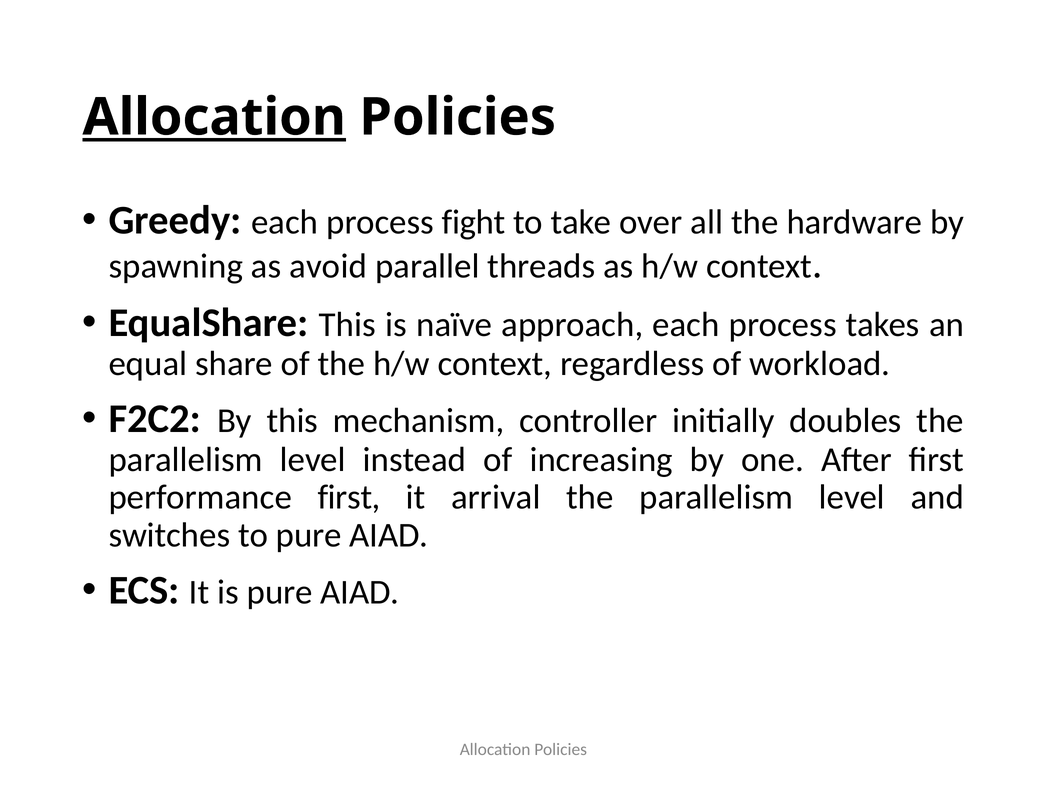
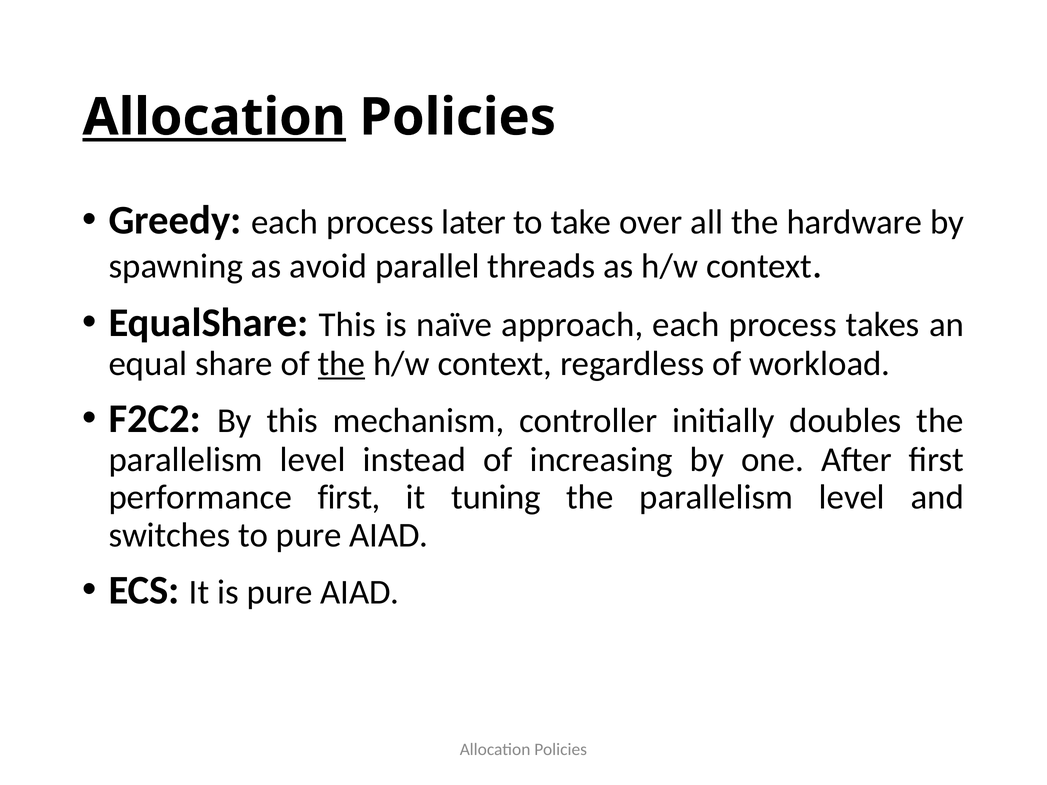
fight: fight -> later
the at (341, 364) underline: none -> present
arrival: arrival -> tuning
